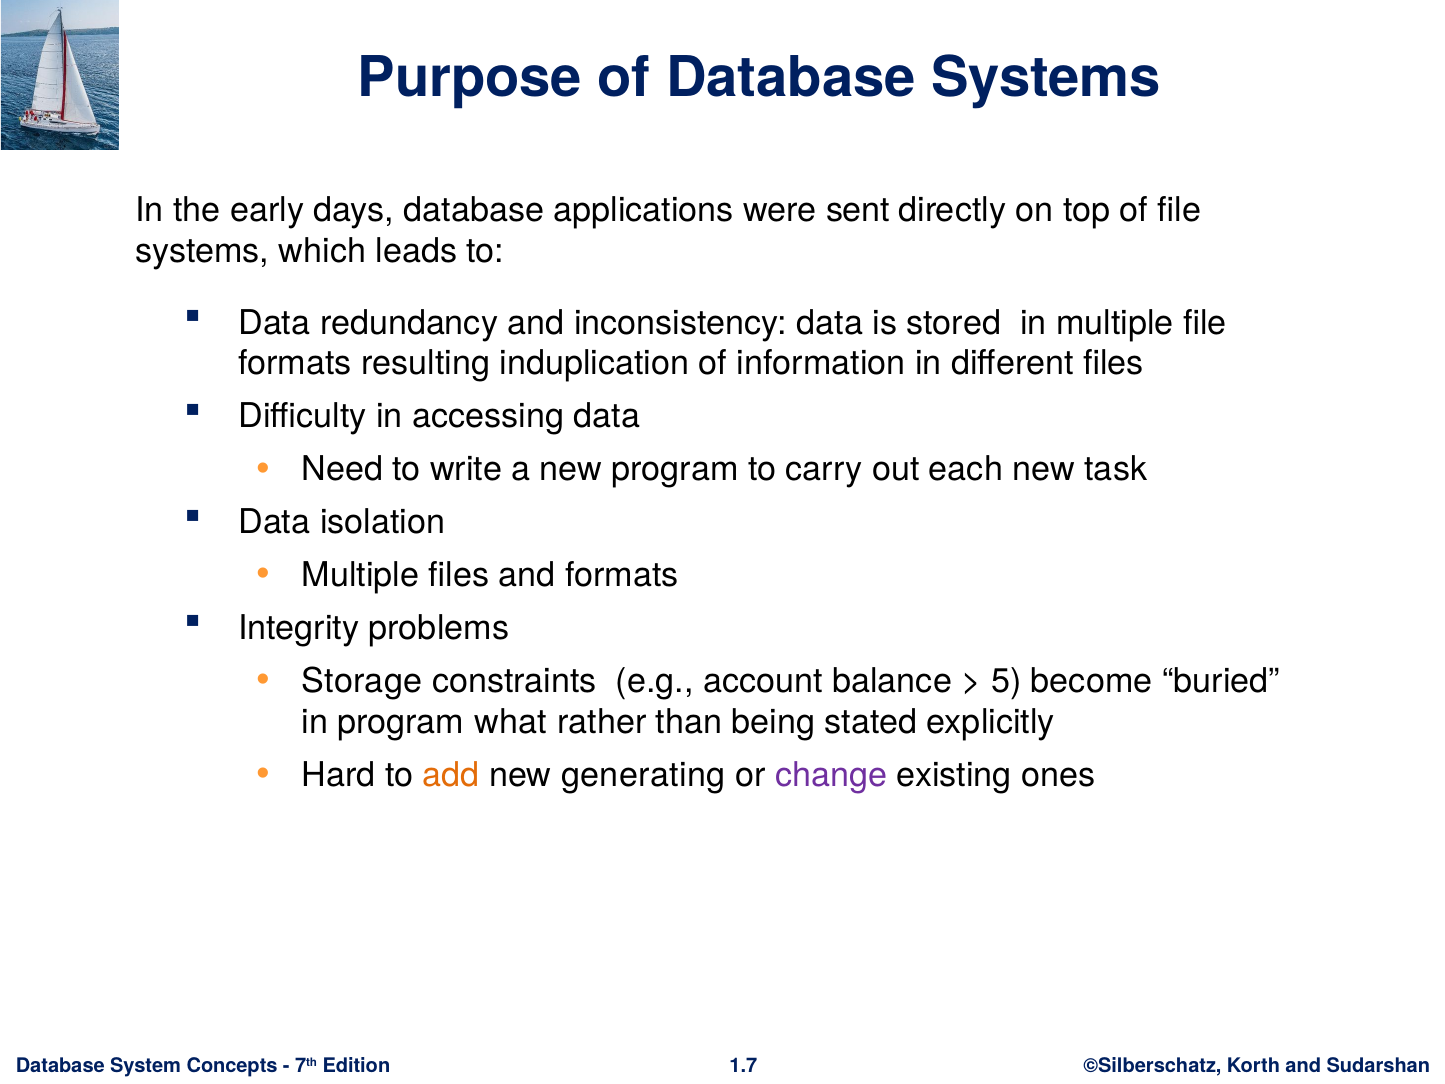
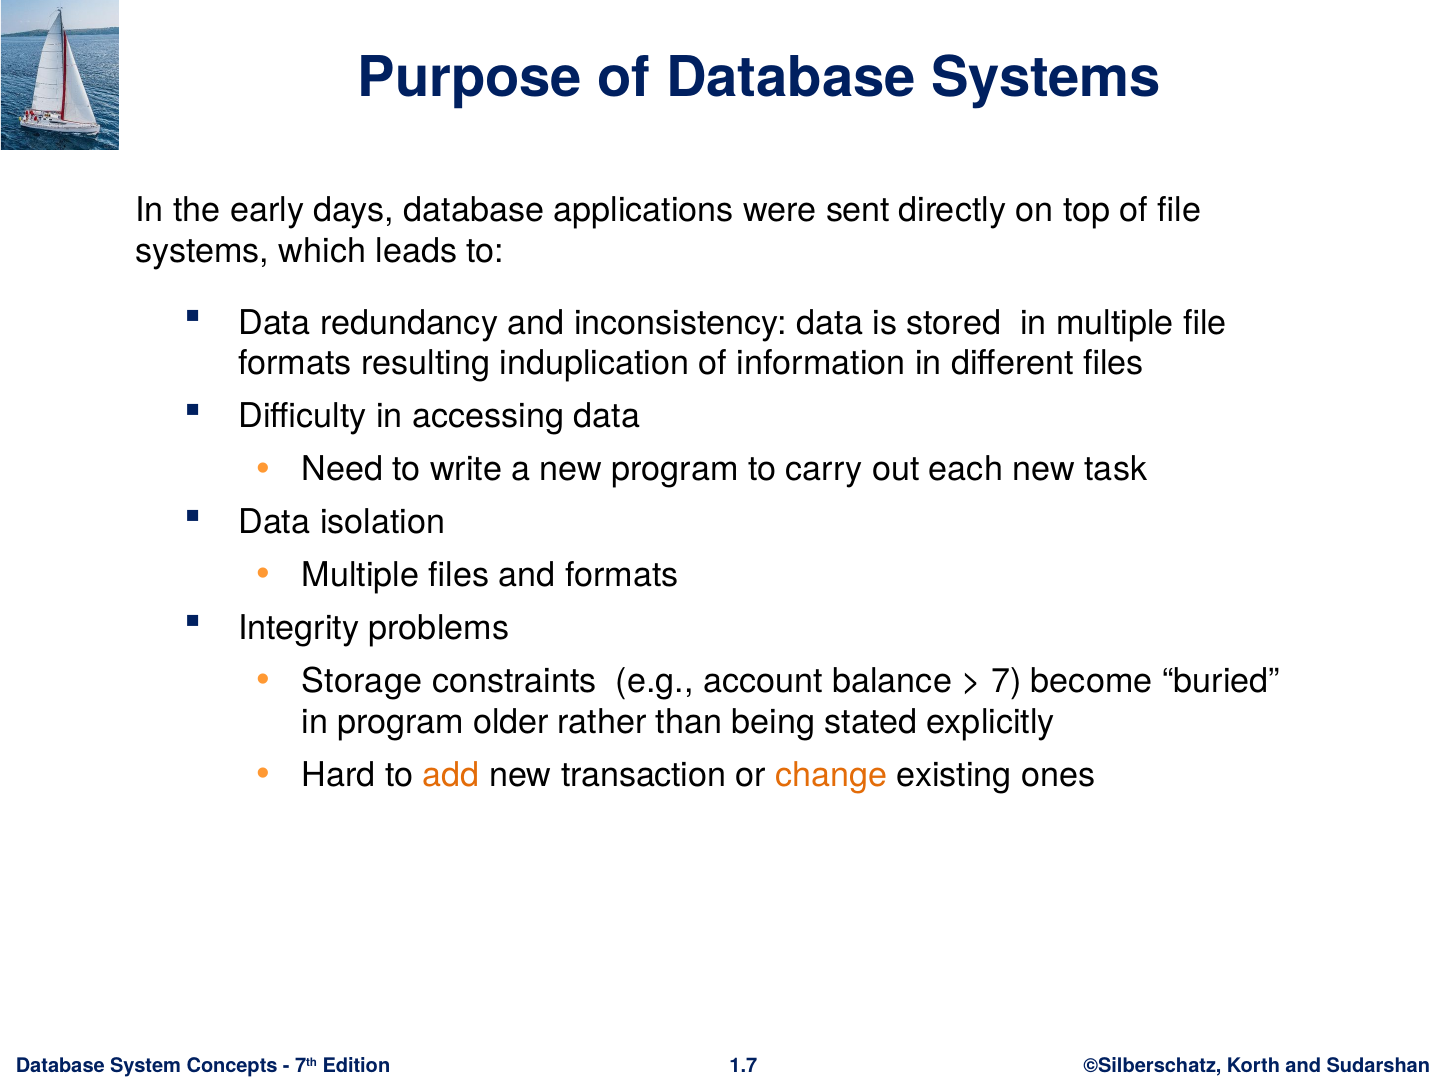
5: 5 -> 7
what: what -> older
generating: generating -> transaction
change colour: purple -> orange
